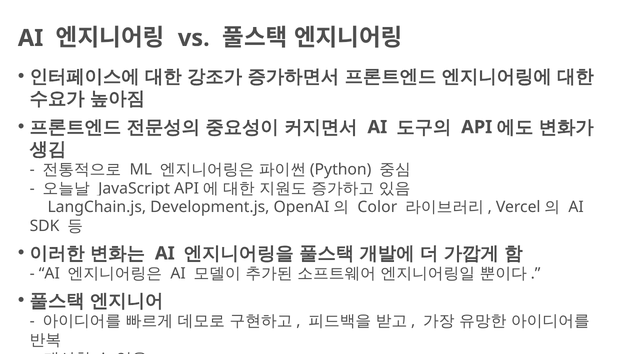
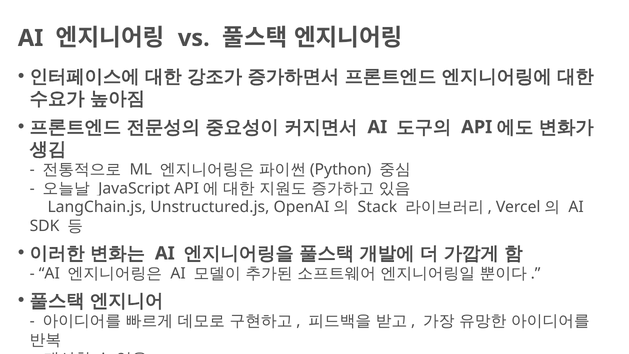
Development.js: Development.js -> Unstructured.js
Color: Color -> Stack
